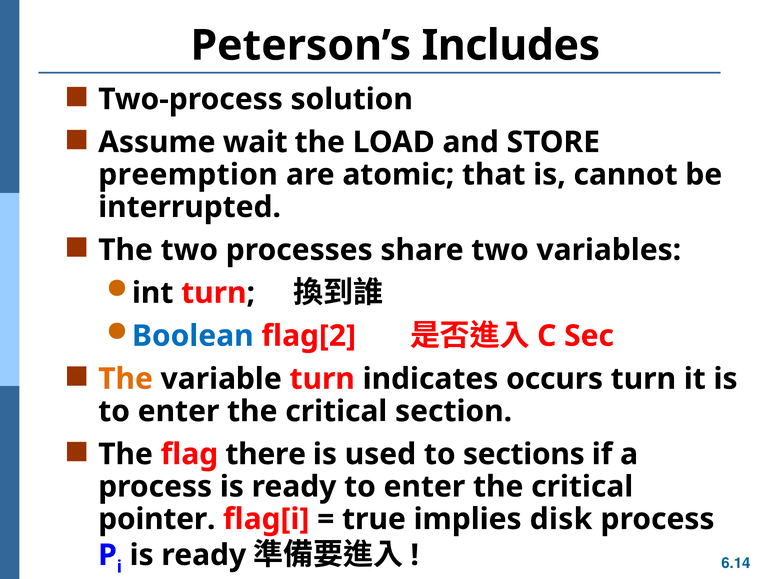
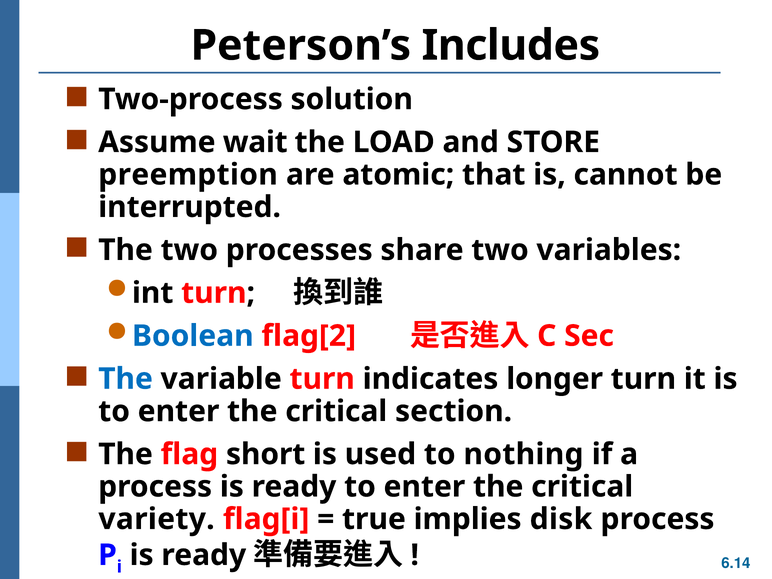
The at (126, 379) colour: orange -> blue
occurs: occurs -> longer
there: there -> short
sections: sections -> nothing
pointer: pointer -> variety
